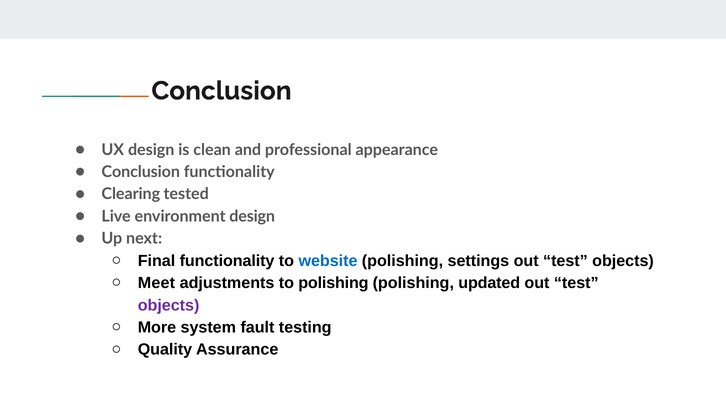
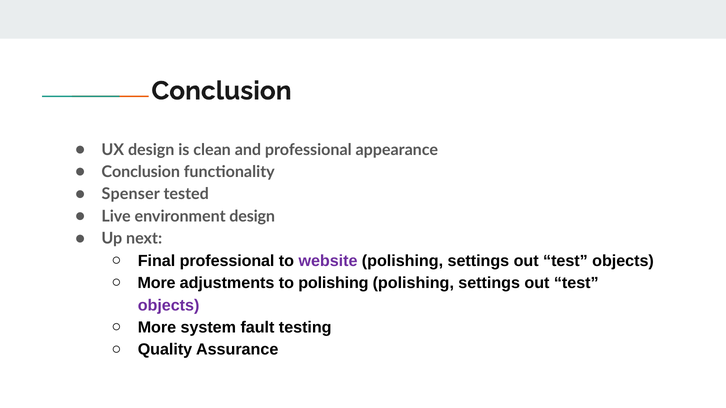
Clearing: Clearing -> Spenser
Final functionality: functionality -> professional
website colour: blue -> purple
Meet at (156, 283): Meet -> More
updated at (489, 283): updated -> settings
